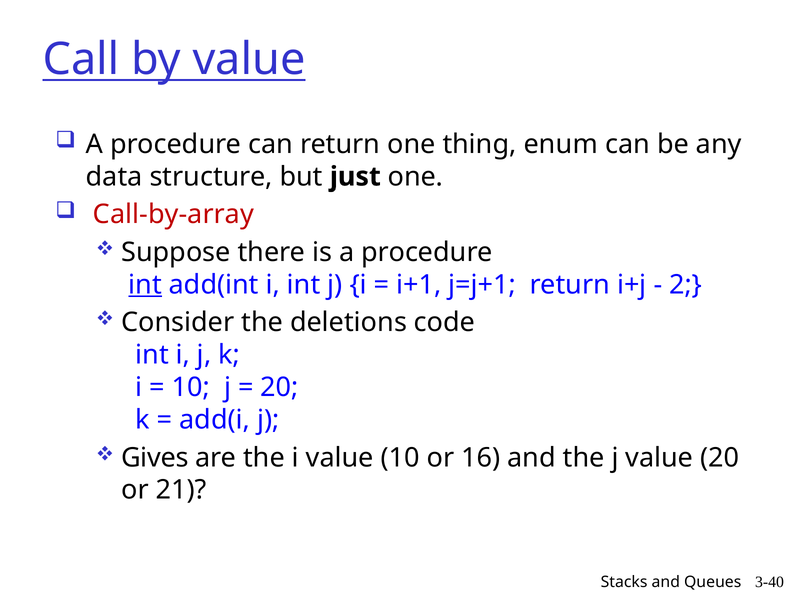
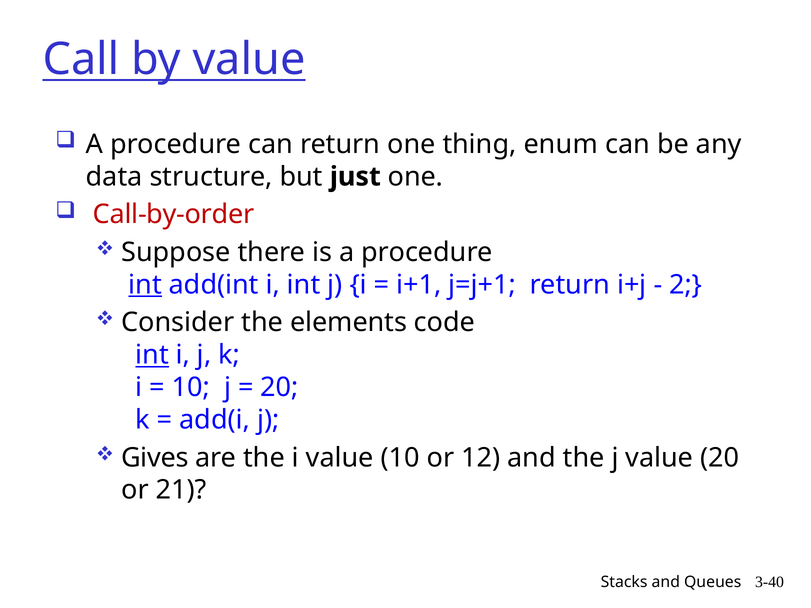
Call-by-array: Call-by-array -> Call-by-order
deletions: deletions -> elements
int at (152, 355) underline: none -> present
16: 16 -> 12
